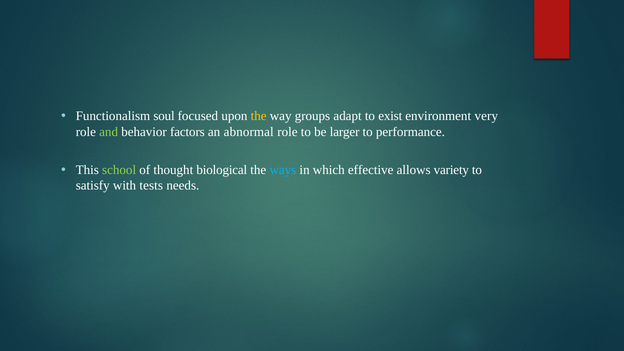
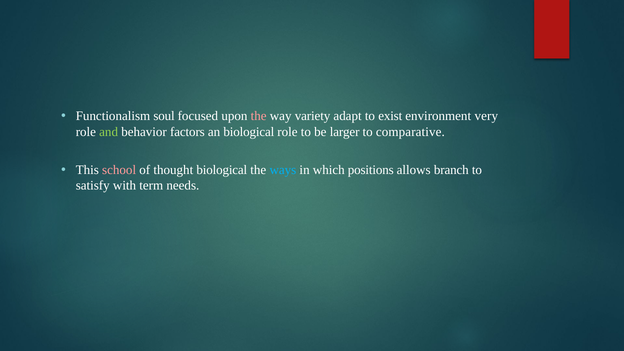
the at (259, 116) colour: yellow -> pink
groups: groups -> variety
an abnormal: abnormal -> biological
performance: performance -> comparative
school colour: light green -> pink
effective: effective -> positions
variety: variety -> branch
tests: tests -> term
